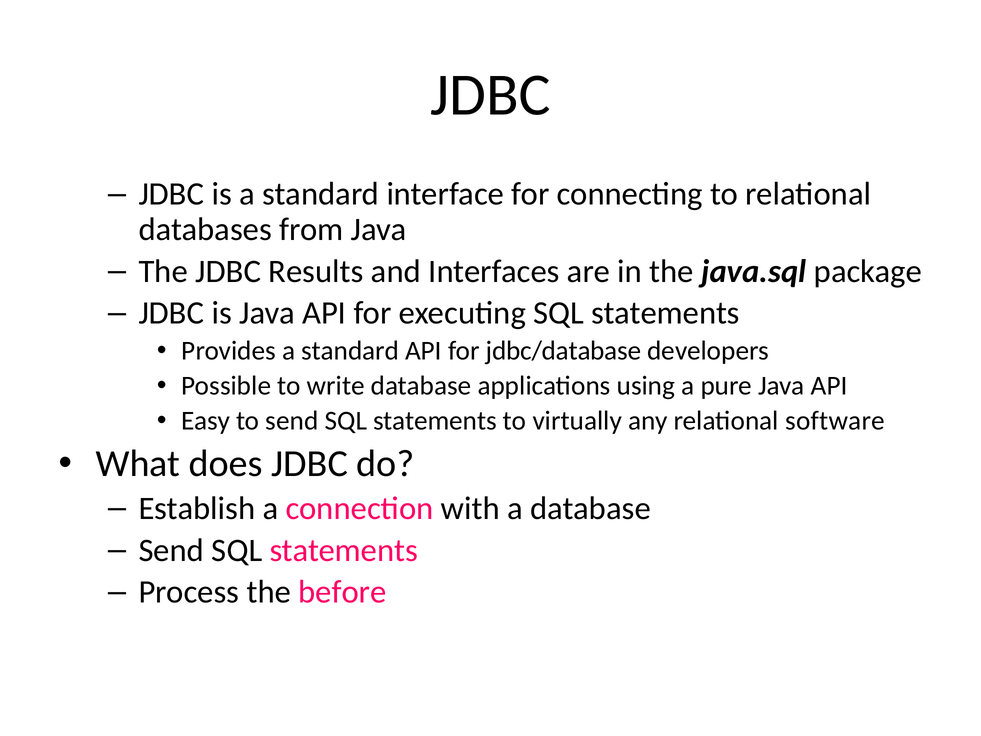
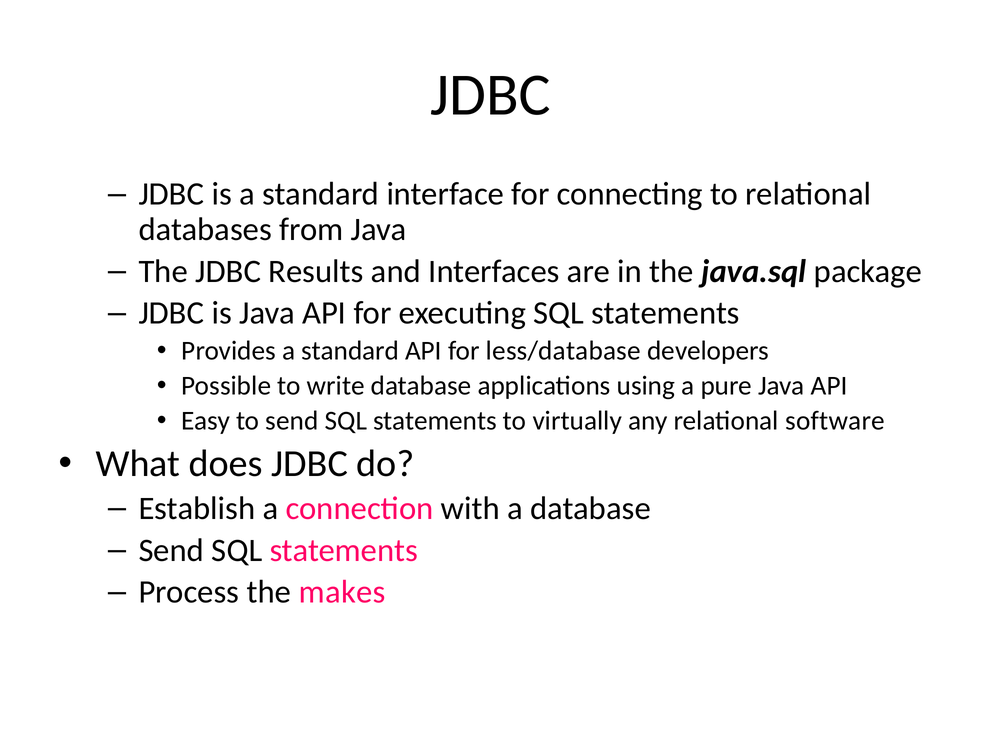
jdbc/database: jdbc/database -> less/database
before: before -> makes
